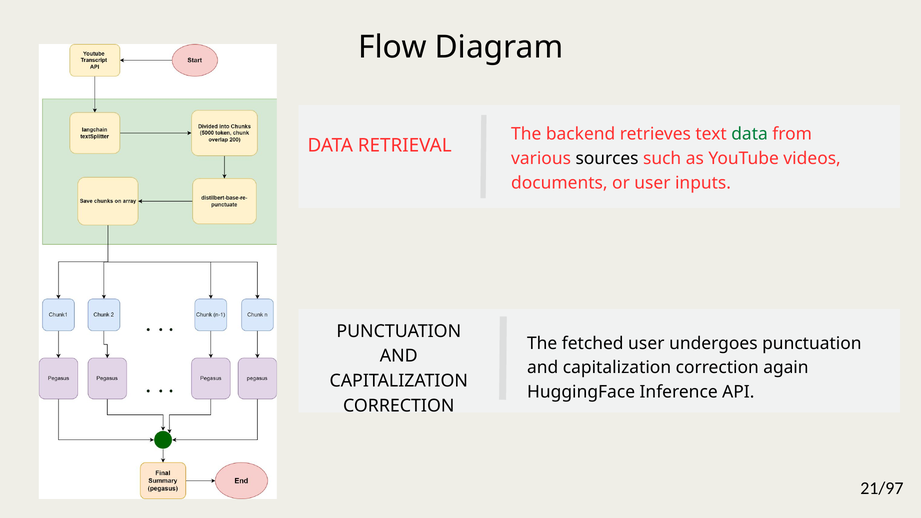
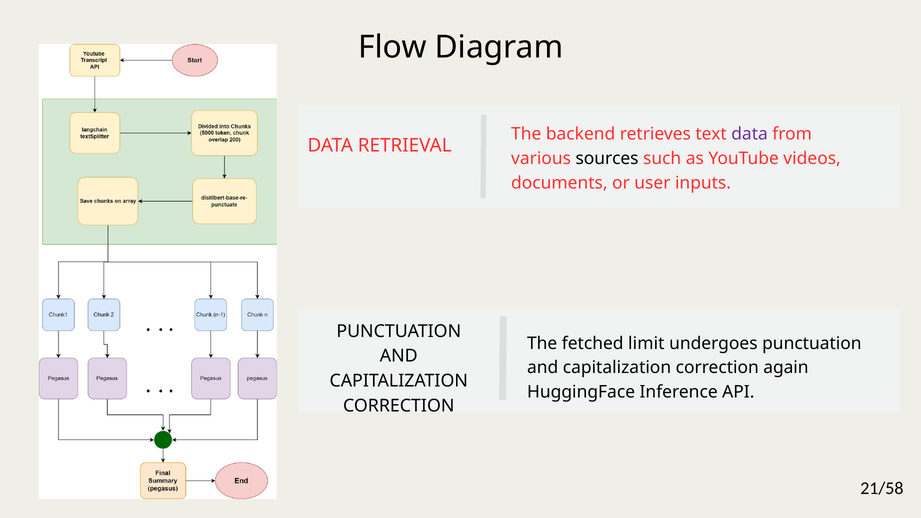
data at (750, 134) colour: green -> purple
fetched user: user -> limit
21/97: 21/97 -> 21/58
